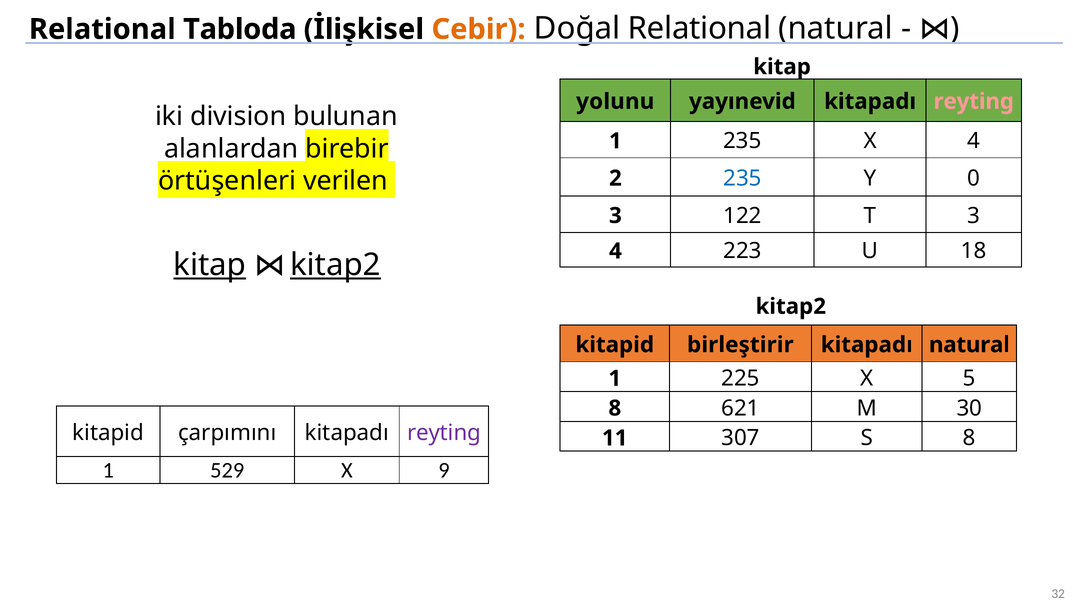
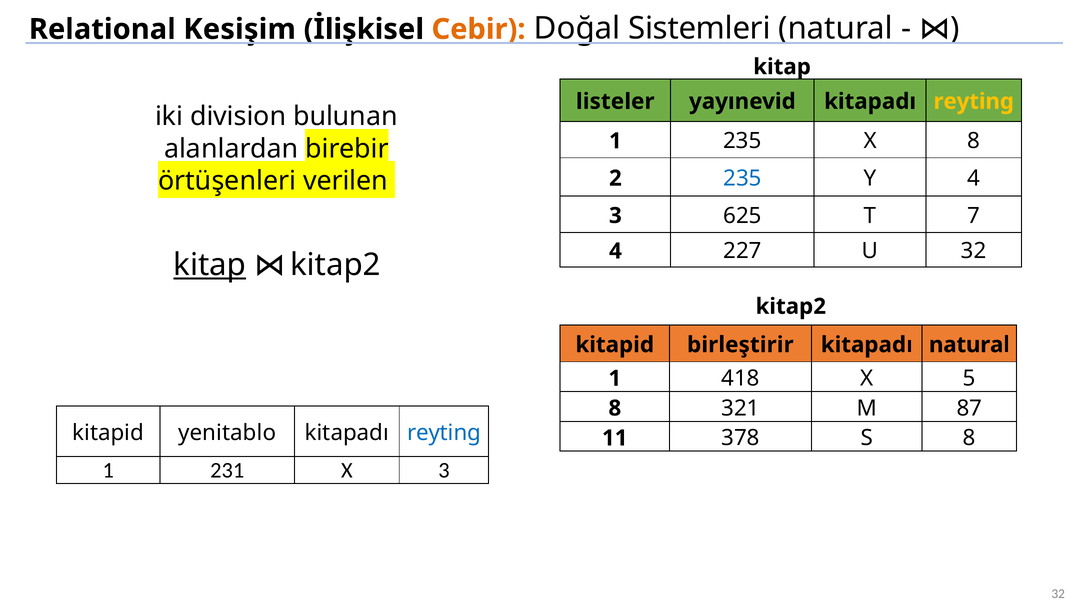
Tabloda: Tabloda -> Kesişim
Doğal Relational: Relational -> Sistemleri
yolunu: yolunu -> listeler
reyting at (974, 101) colour: pink -> yellow
X 4: 4 -> 8
Y 0: 0 -> 4
122: 122 -> 625
T 3: 3 -> 7
223: 223 -> 227
U 18: 18 -> 32
kitap2 at (336, 265) underline: present -> none
225: 225 -> 418
621: 621 -> 321
30: 30 -> 87
çarpımını: çarpımını -> yenitablo
reyting at (444, 432) colour: purple -> blue
307: 307 -> 378
529: 529 -> 231
X 9: 9 -> 3
